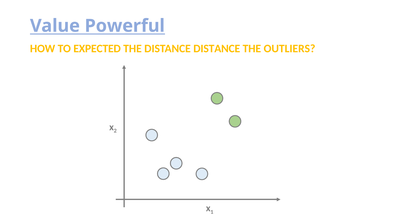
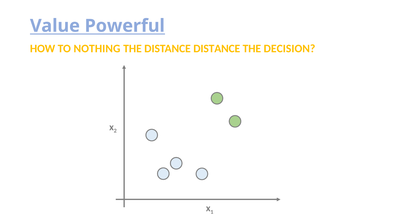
EXPECTED: EXPECTED -> NOTHING
OUTLIERS: OUTLIERS -> DECISION
